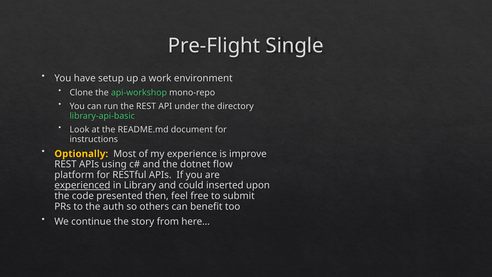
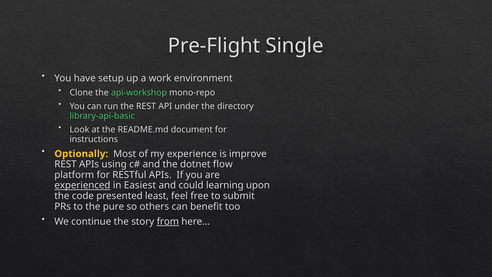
Library: Library -> Easiest
inserted: inserted -> learning
then: then -> least
auth: auth -> pure
from underline: none -> present
